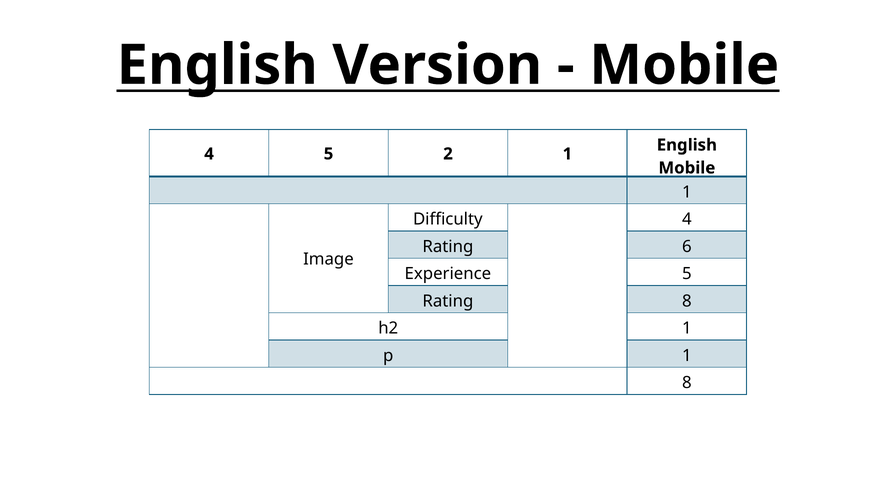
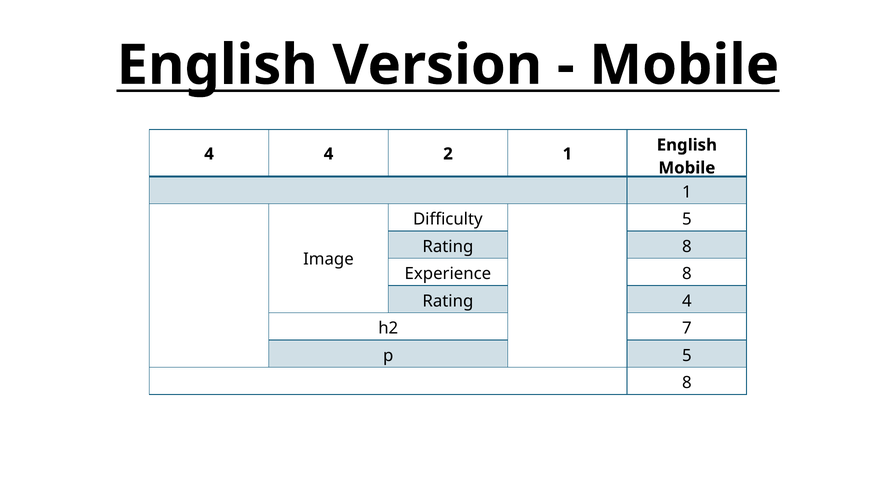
4 5: 5 -> 4
Difficulty 4: 4 -> 5
Rating 6: 6 -> 8
Experience 5: 5 -> 8
Rating 8: 8 -> 4
h2 1: 1 -> 7
p 1: 1 -> 5
